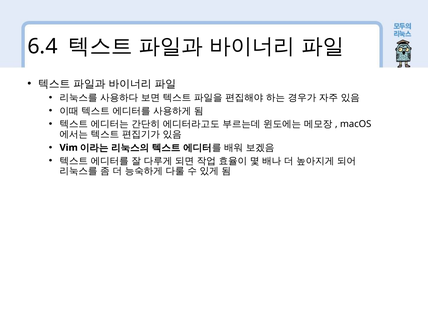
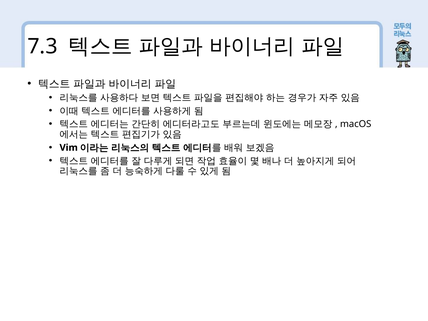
6.4: 6.4 -> 7.3
